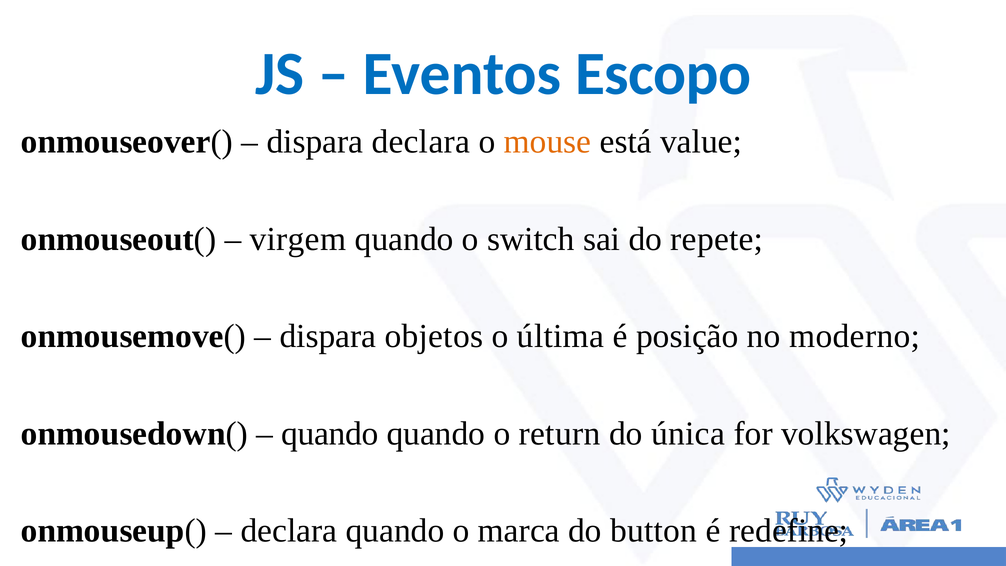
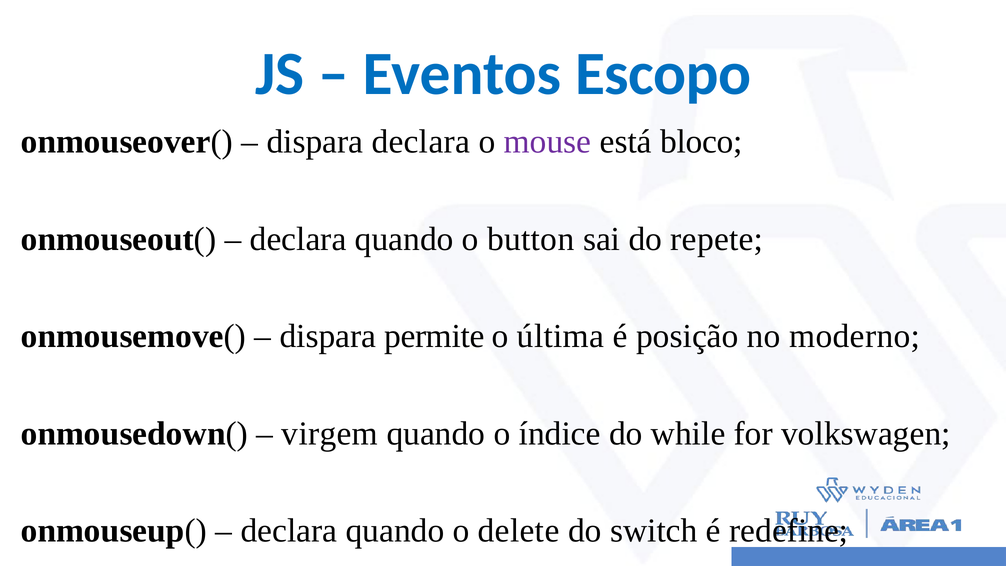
mouse colour: orange -> purple
value: value -> bloco
virgem at (298, 239): virgem -> declara
switch: switch -> button
objetos: objetos -> permite
quando at (330, 433): quando -> virgem
return: return -> índice
única: única -> while
marca: marca -> delete
button: button -> switch
